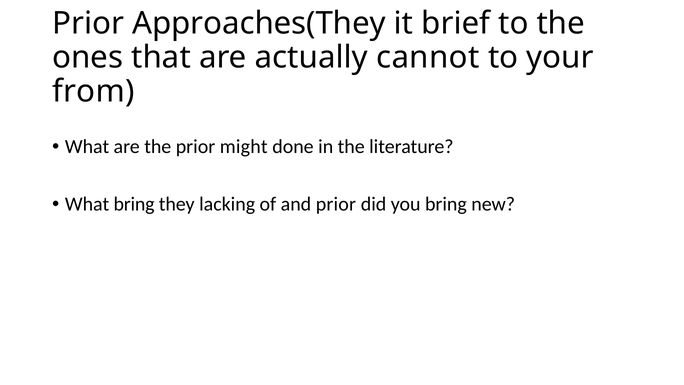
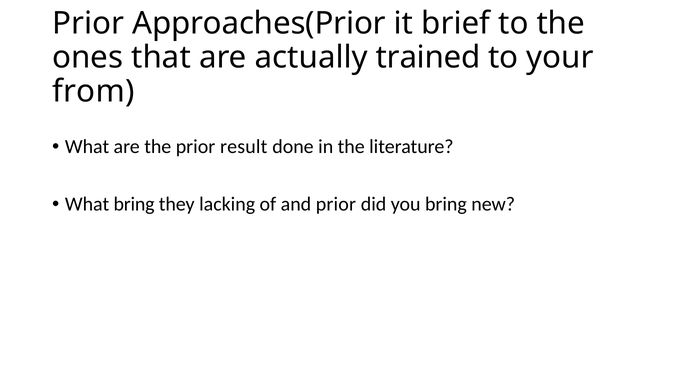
Approaches(They: Approaches(They -> Approaches(Prior
cannot: cannot -> trained
might: might -> result
